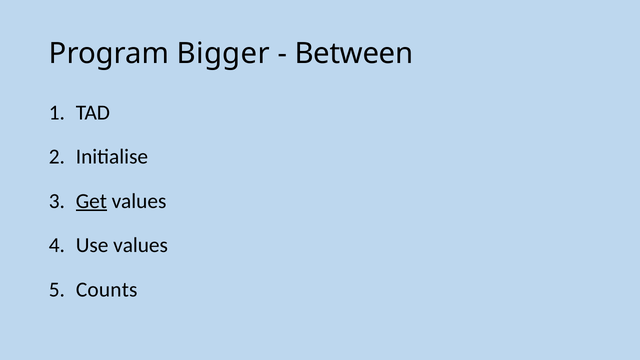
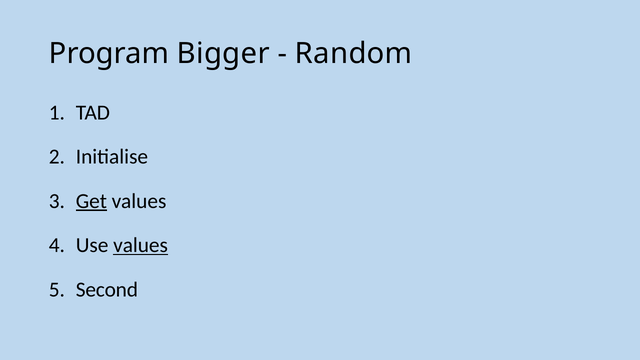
Between: Between -> Random
values at (141, 245) underline: none -> present
Counts: Counts -> Second
